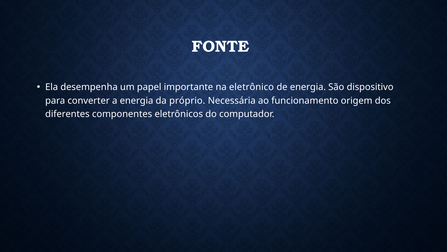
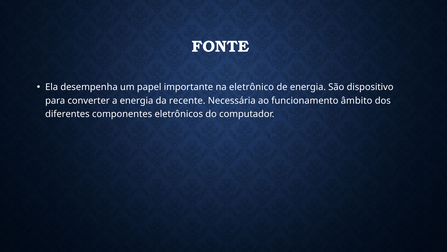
próprio: próprio -> recente
origem: origem -> âmbito
